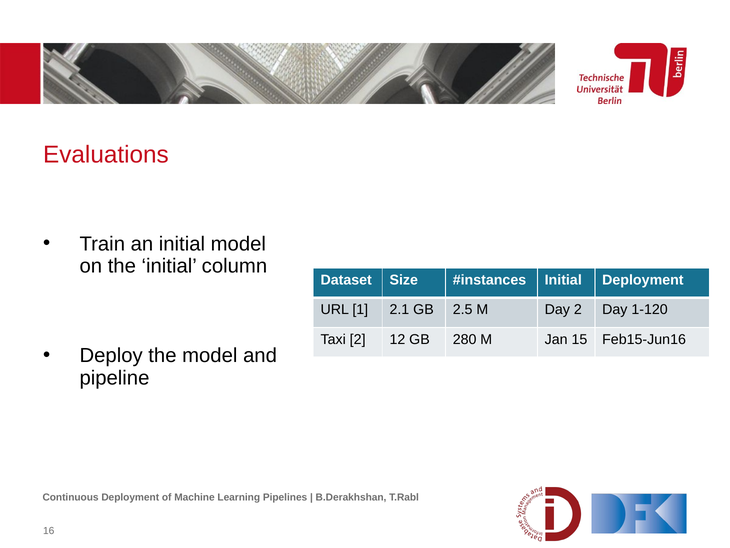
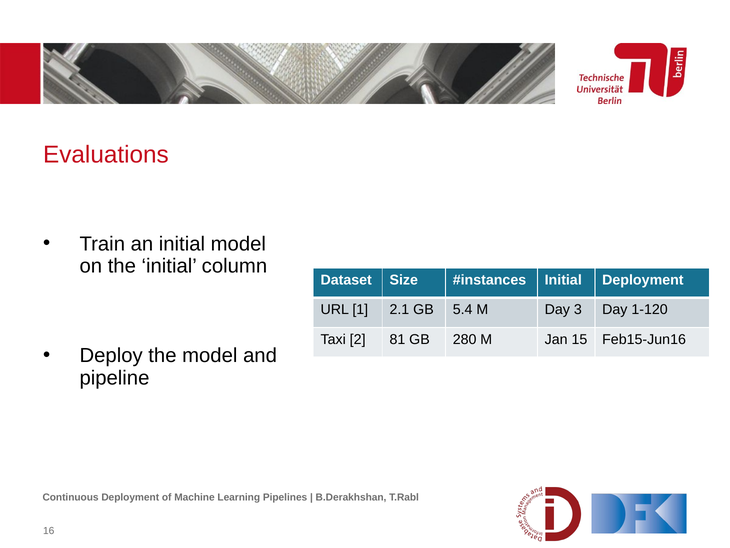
2.5: 2.5 -> 5.4
Day 2: 2 -> 3
12: 12 -> 81
